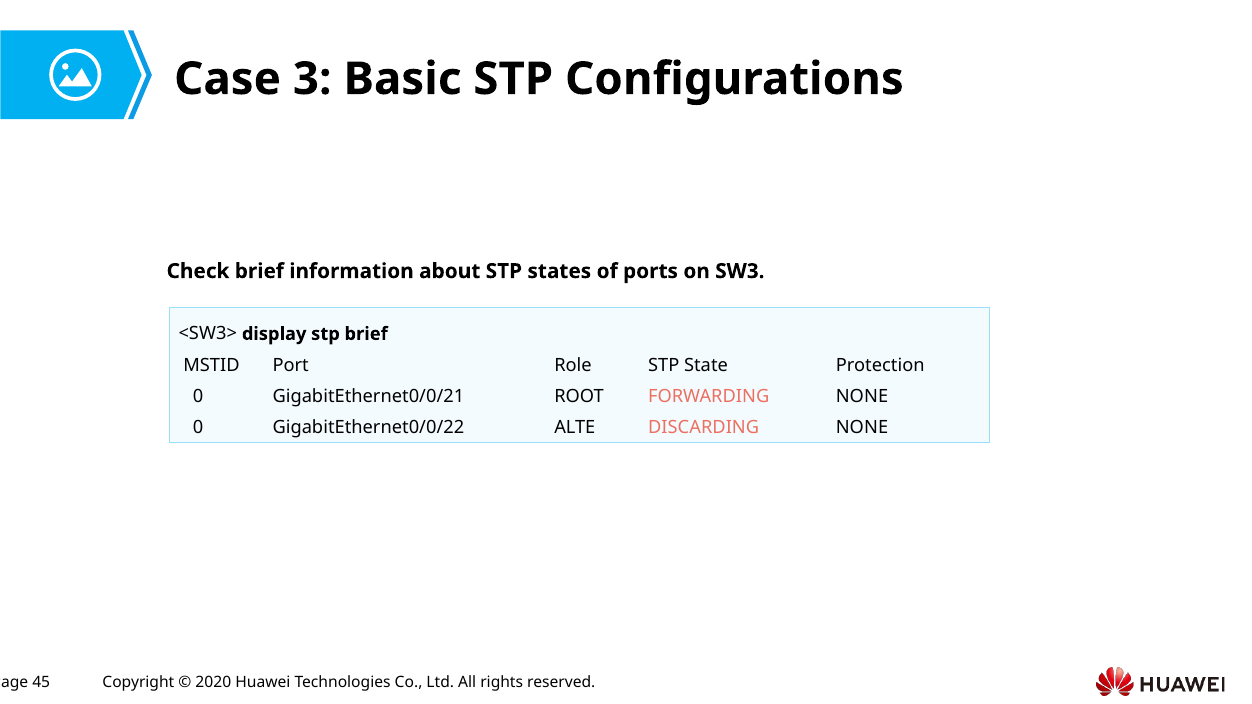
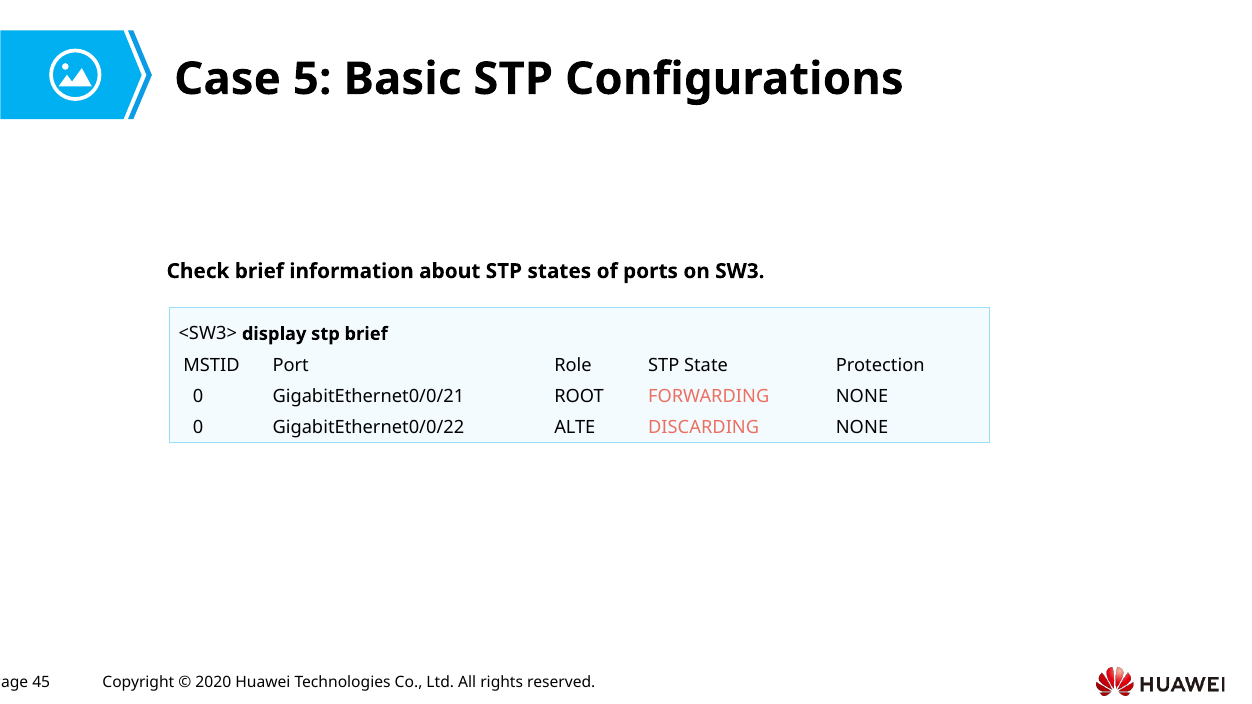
3: 3 -> 5
